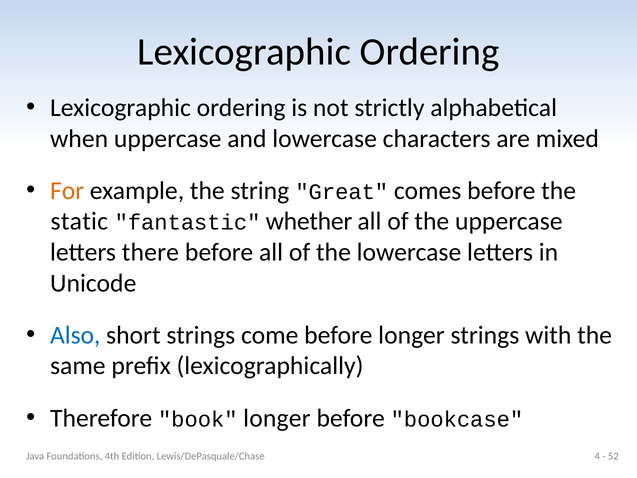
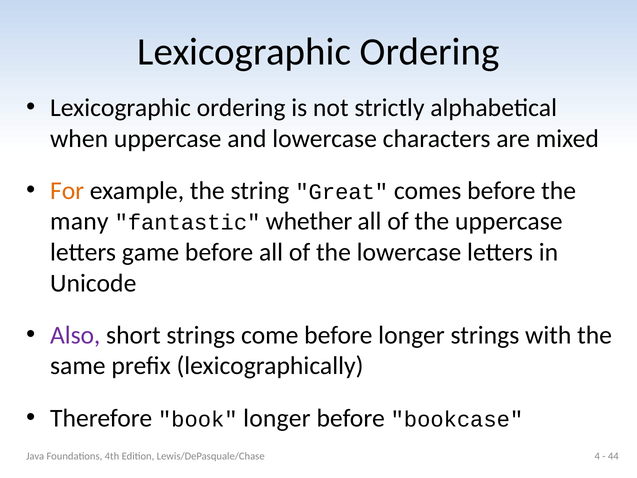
static: static -> many
there: there -> game
Also colour: blue -> purple
52: 52 -> 44
